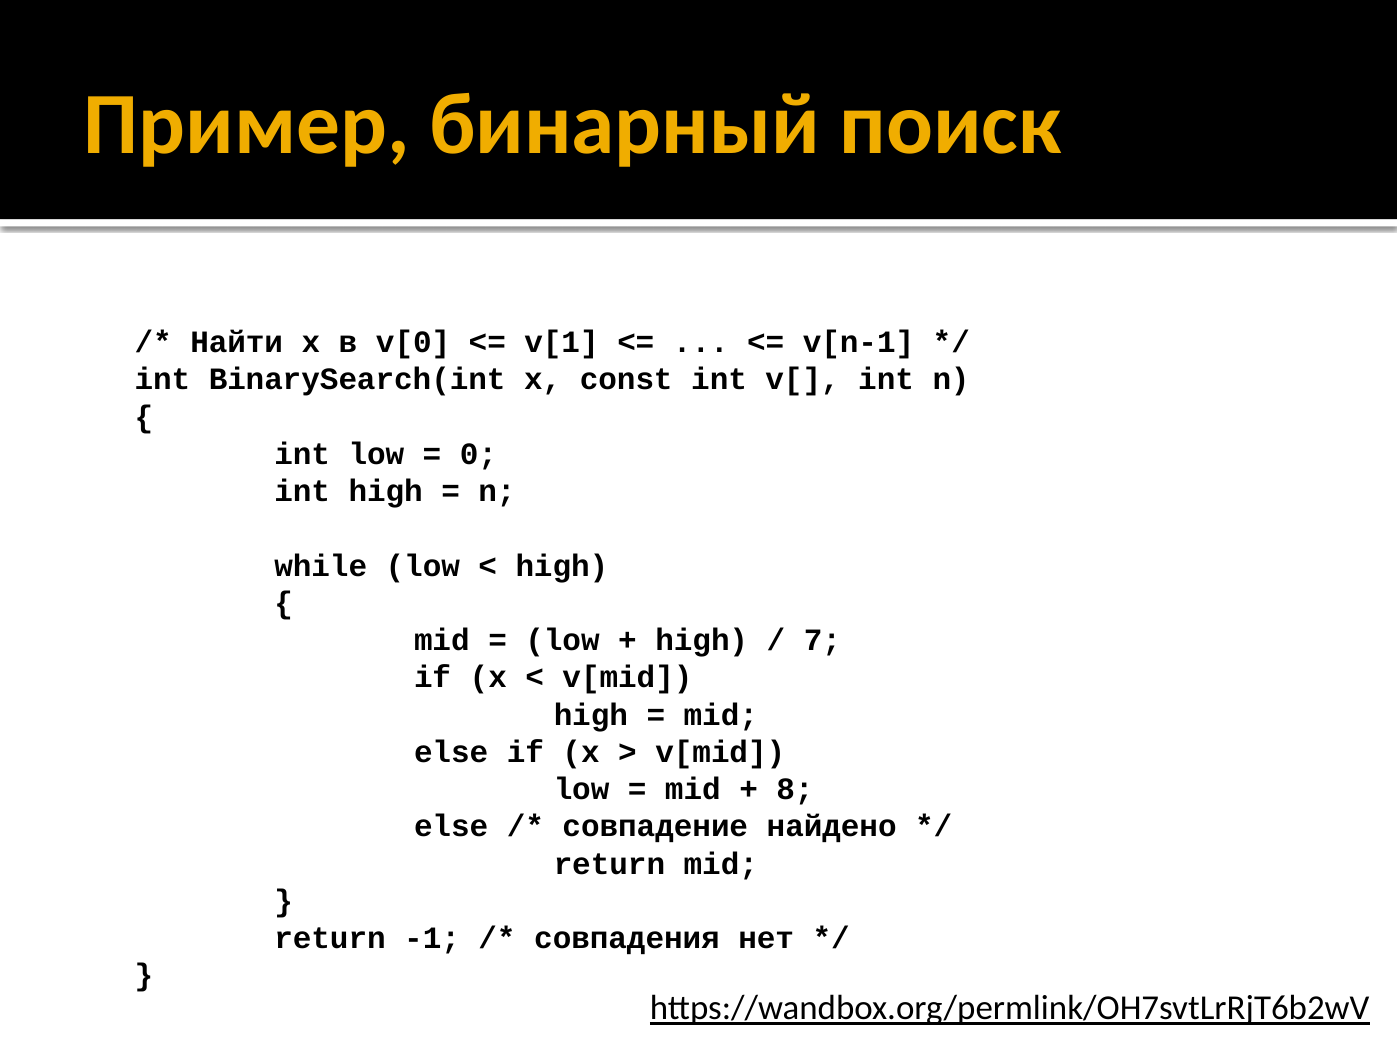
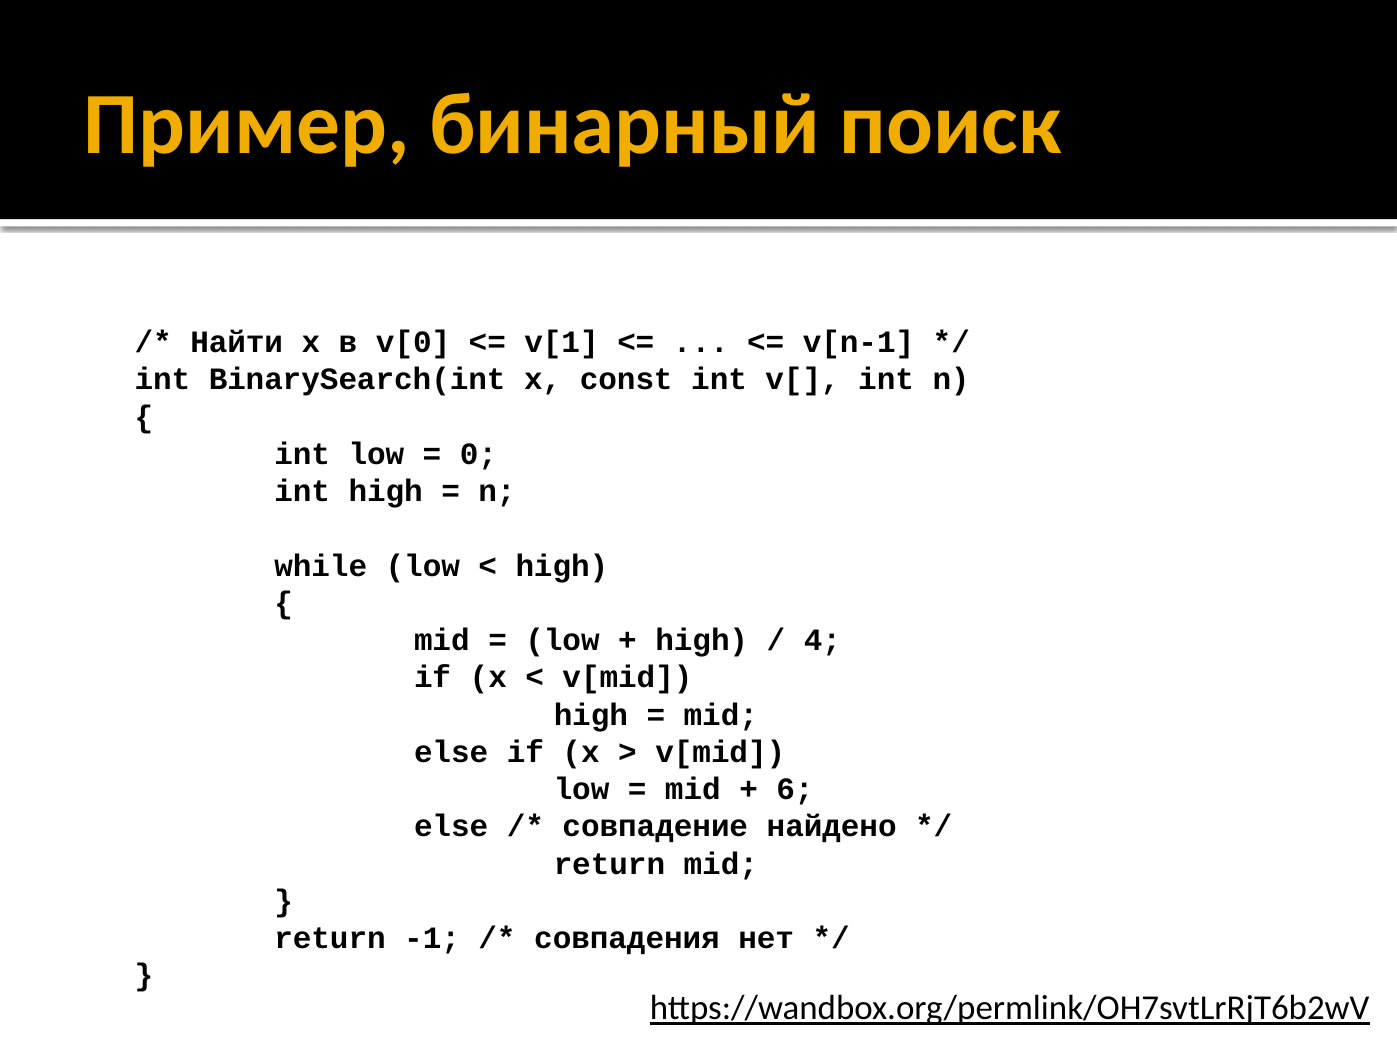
7: 7 -> 4
8: 8 -> 6
